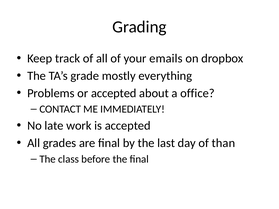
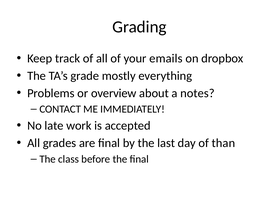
or accepted: accepted -> overview
office: office -> notes
